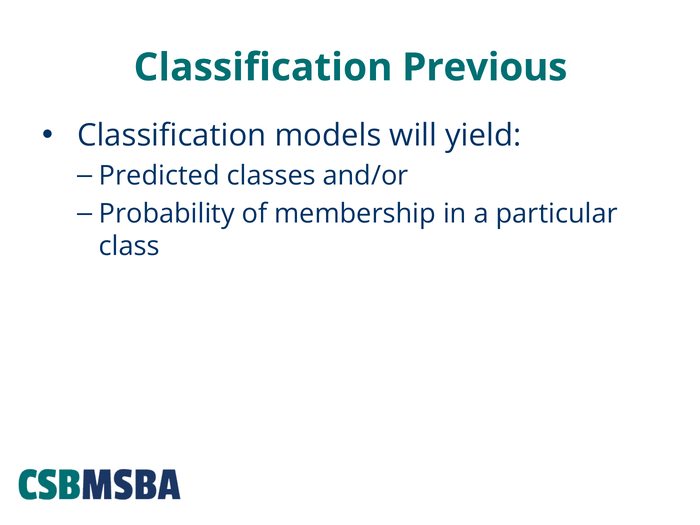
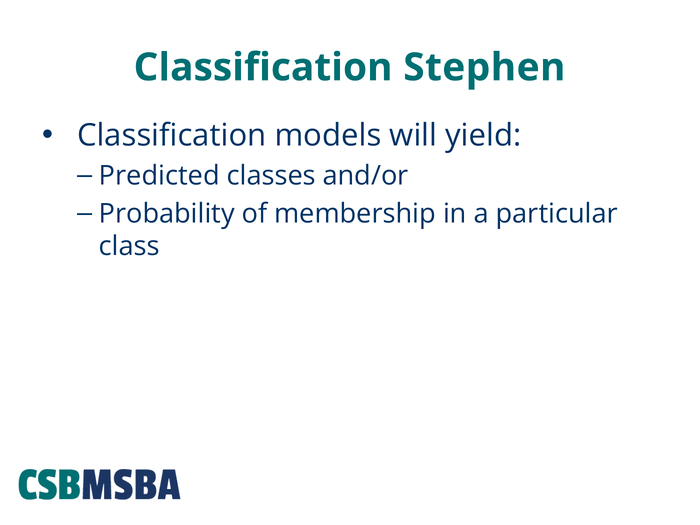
Previous: Previous -> Stephen
